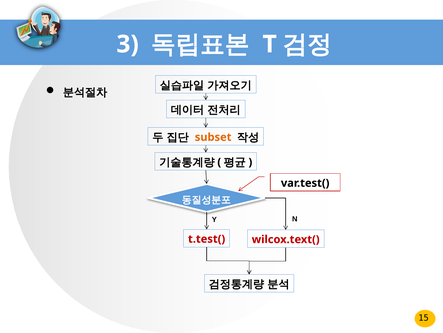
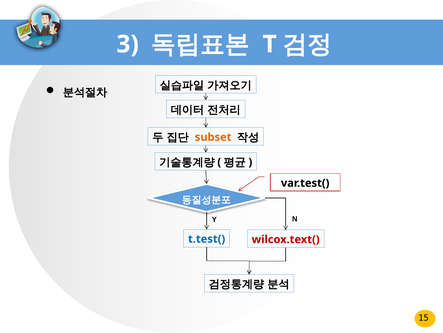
t.test( colour: red -> blue
